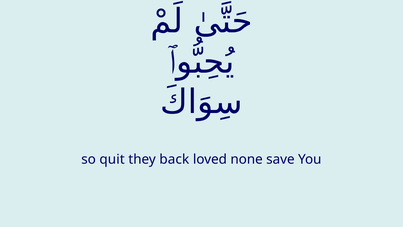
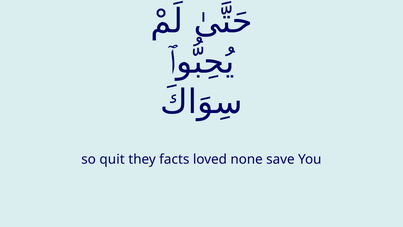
back: back -> facts
